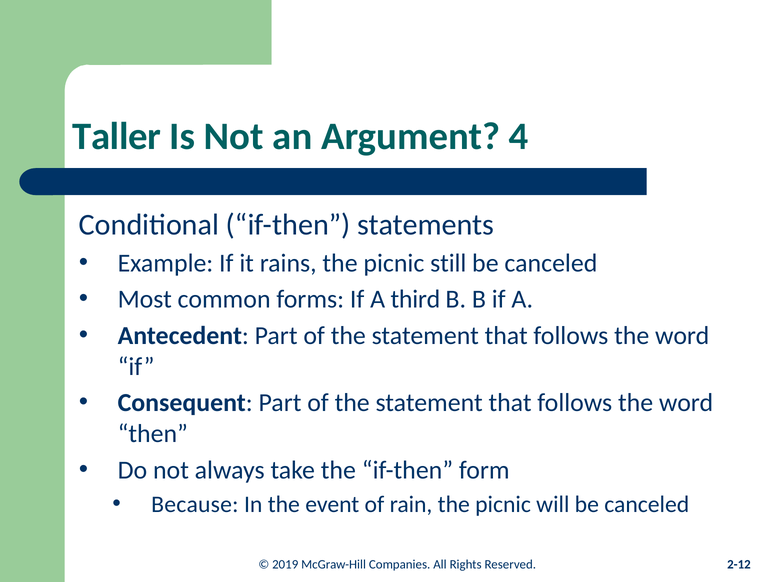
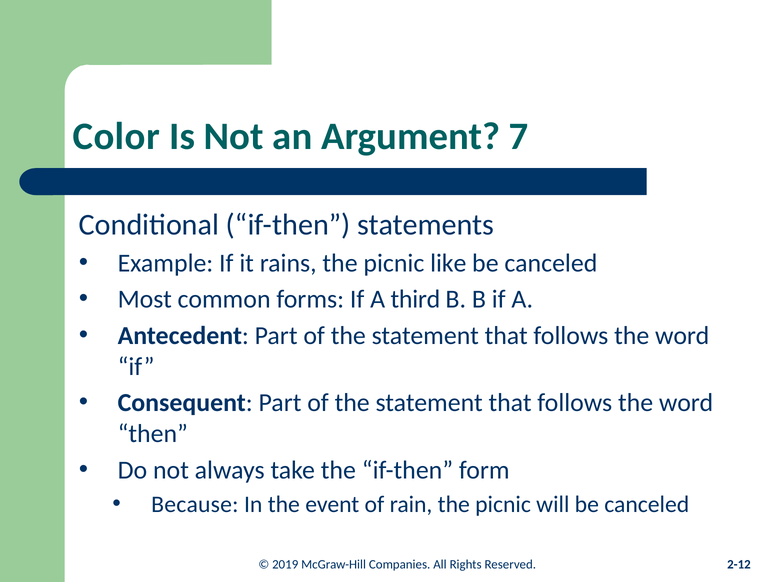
Taller: Taller -> Color
4: 4 -> 7
still: still -> like
